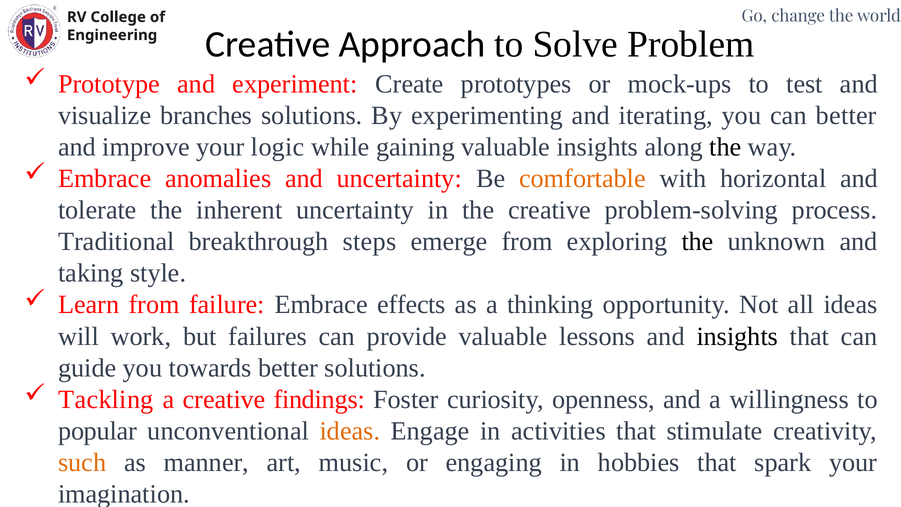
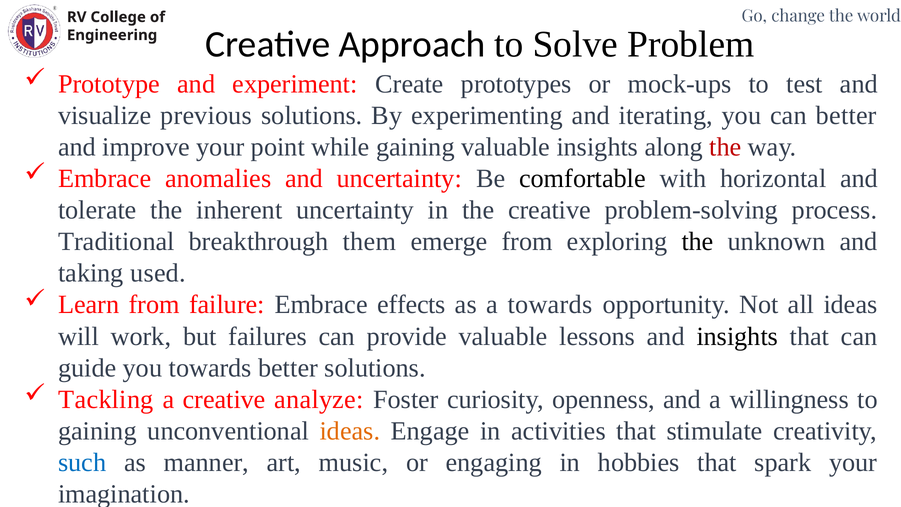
branches: branches -> previous
logic: logic -> point
the at (725, 147) colour: black -> red
comfortable colour: orange -> black
steps: steps -> them
style: style -> used
a thinking: thinking -> towards
findings: findings -> analyze
popular at (98, 431): popular -> gaining
such colour: orange -> blue
